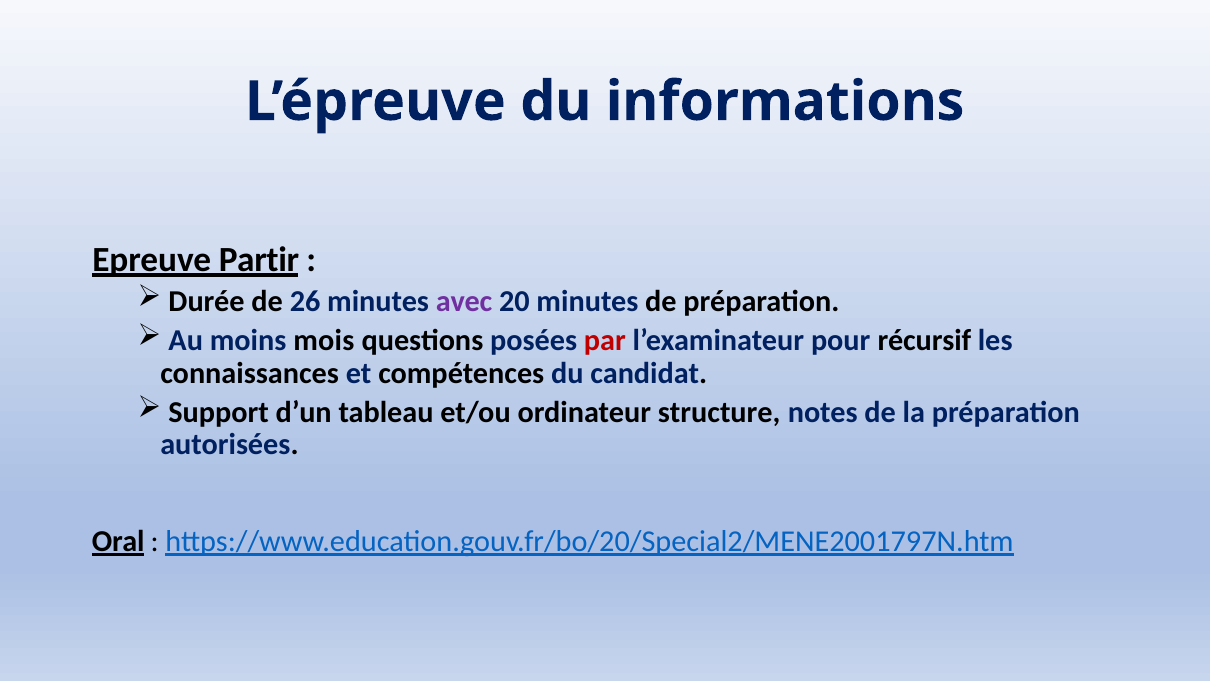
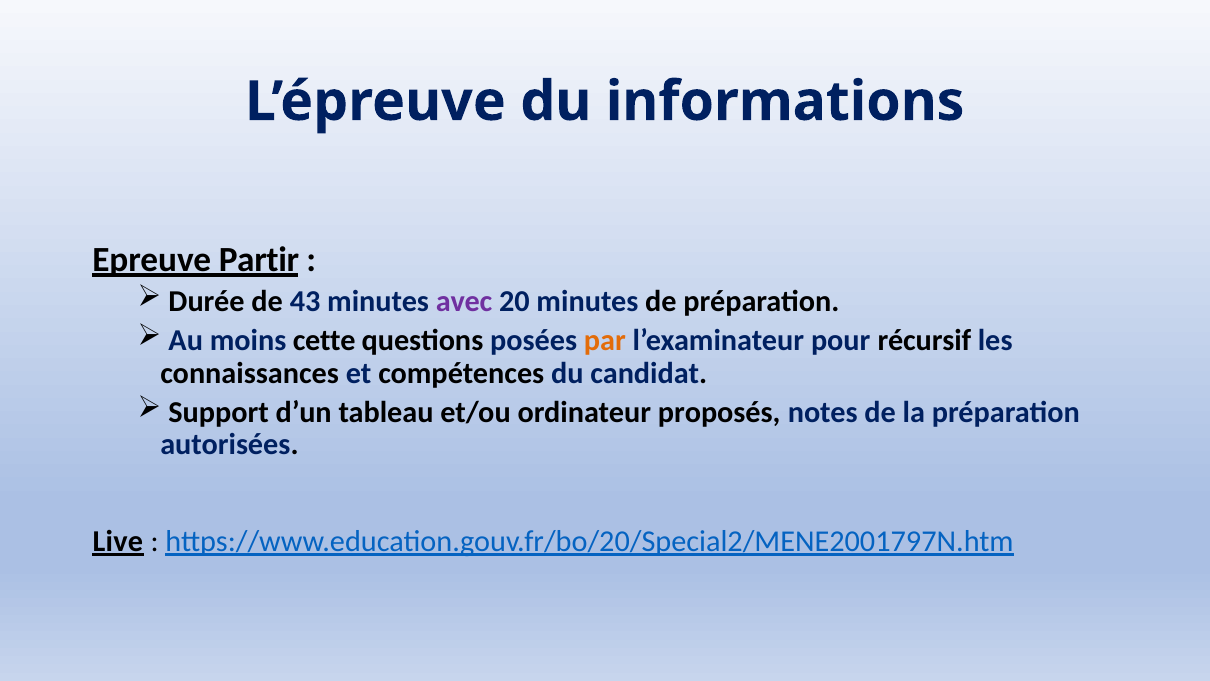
26: 26 -> 43
mois: mois -> cette
par colour: red -> orange
structure: structure -> proposés
Oral: Oral -> Live
